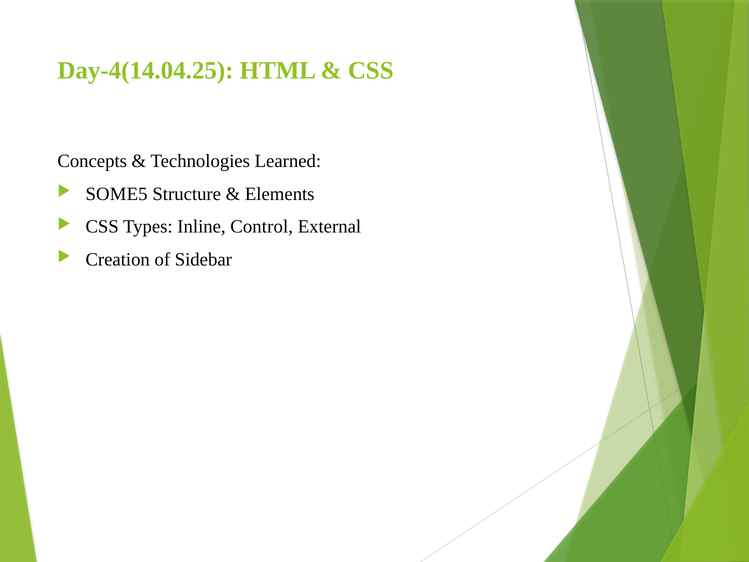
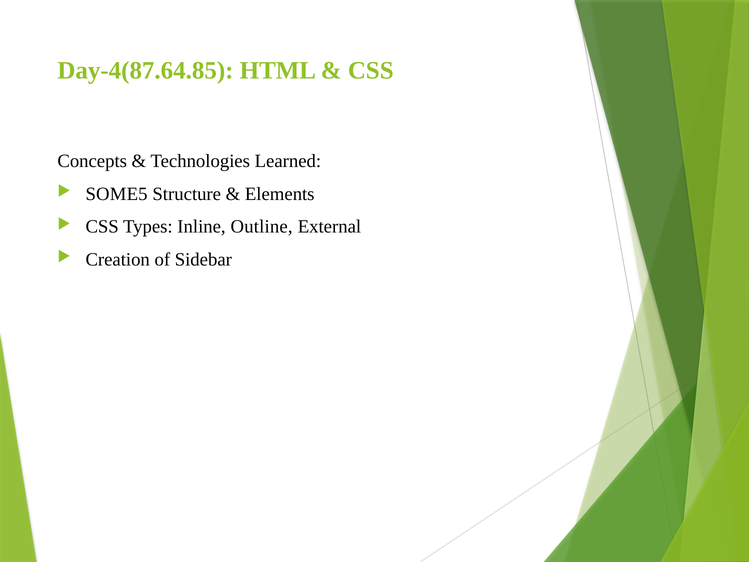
Day-4(14.04.25: Day-4(14.04.25 -> Day-4(87.64.85
Control: Control -> Outline
